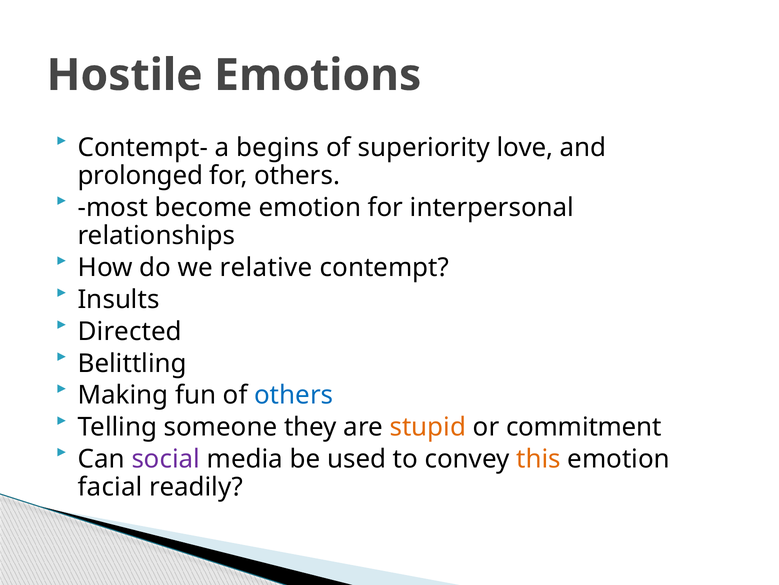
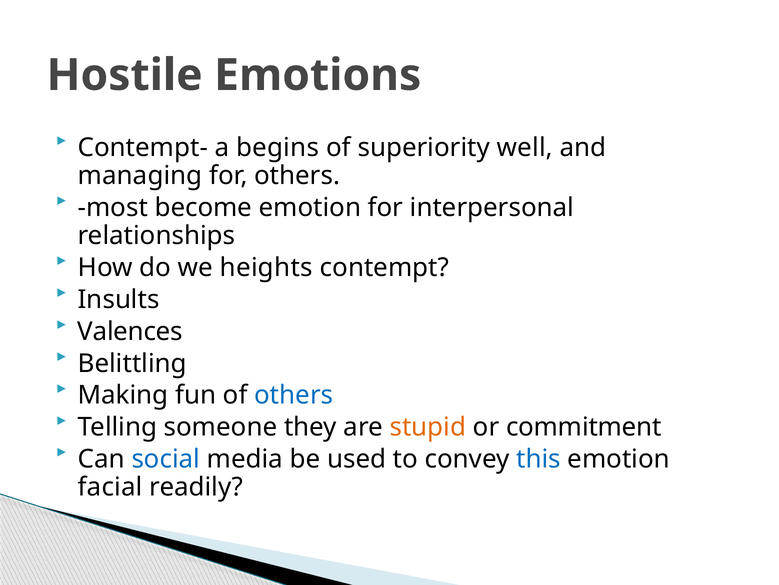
love: love -> well
prolonged: prolonged -> managing
relative: relative -> heights
Directed: Directed -> Valences
social colour: purple -> blue
this colour: orange -> blue
